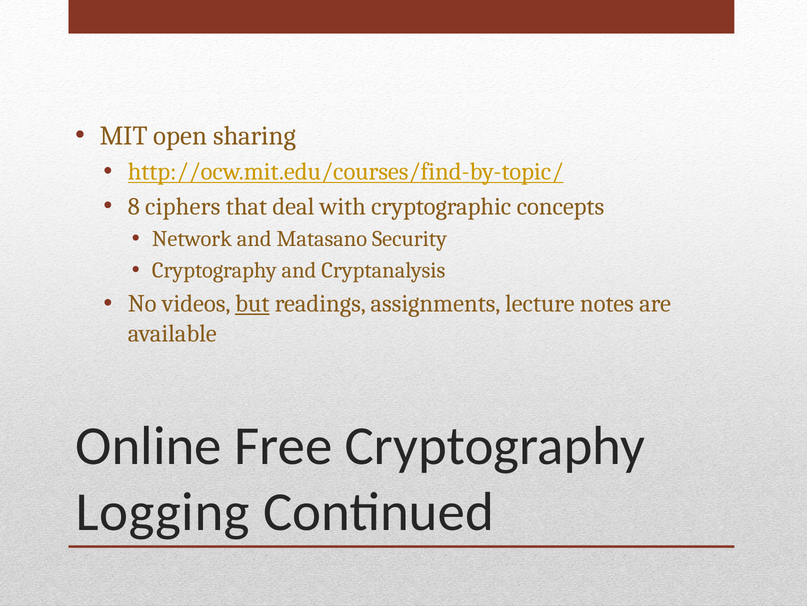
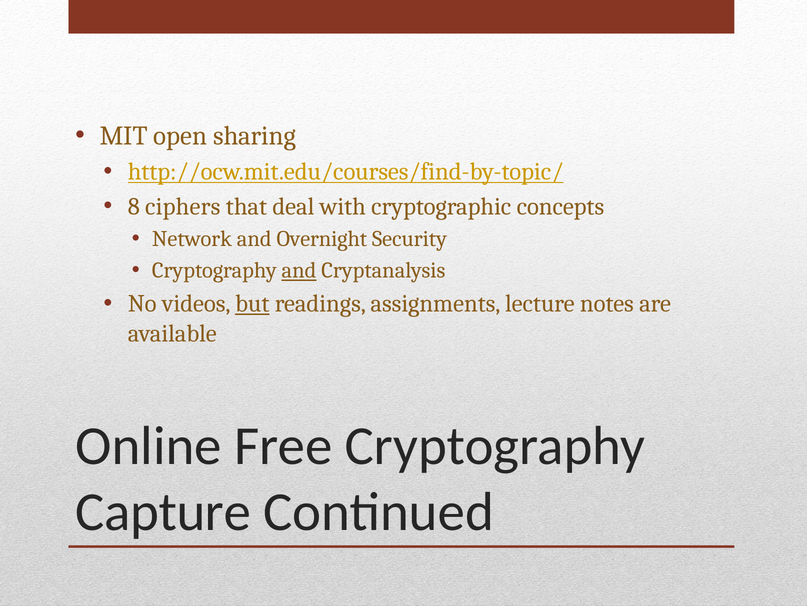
Matasano: Matasano -> Overnight
and at (299, 270) underline: none -> present
Logging: Logging -> Capture
